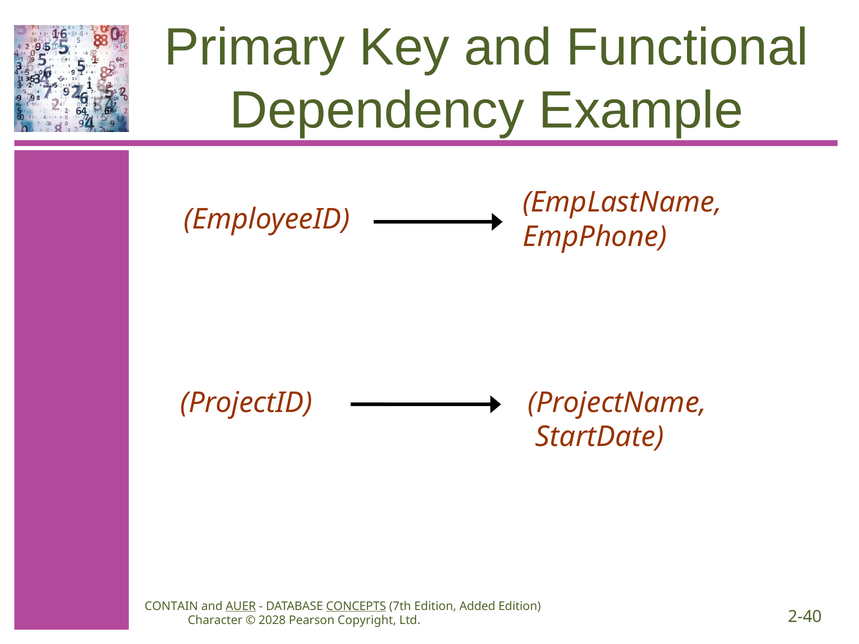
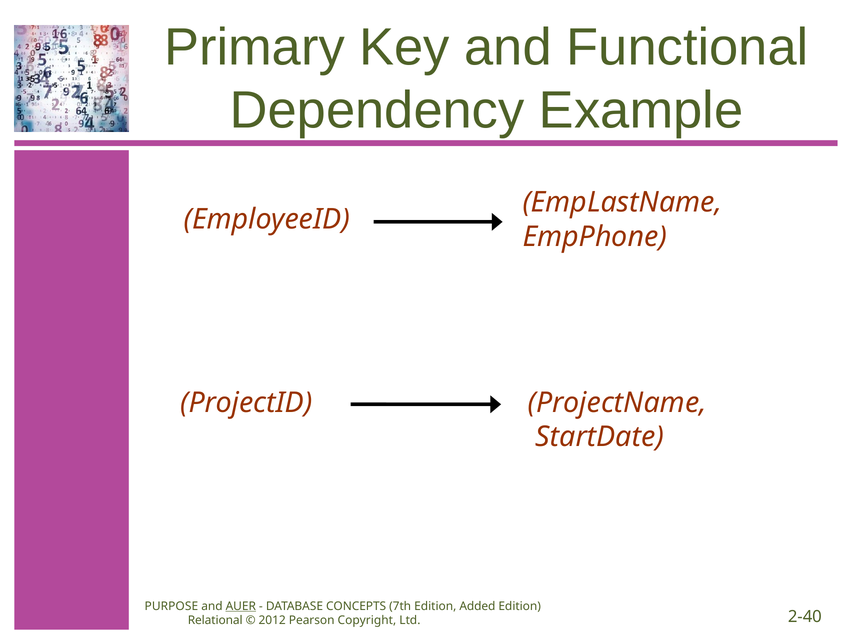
CONTAIN: CONTAIN -> PURPOSE
CONCEPTS underline: present -> none
Character: Character -> Relational
2028: 2028 -> 2012
